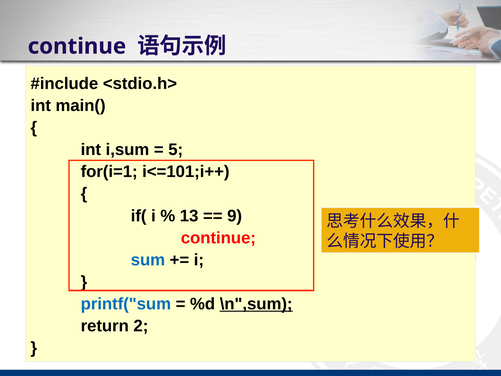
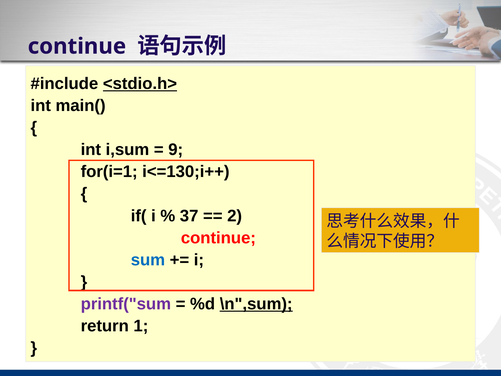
<stdio.h> underline: none -> present
5: 5 -> 9
i<=101;i++: i<=101;i++ -> i<=130;i++
13: 13 -> 37
9: 9 -> 2
printf("sum colour: blue -> purple
return 2: 2 -> 1
